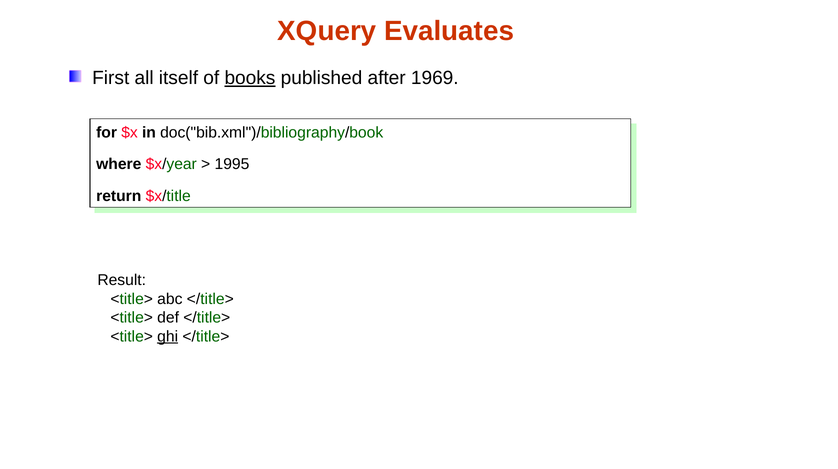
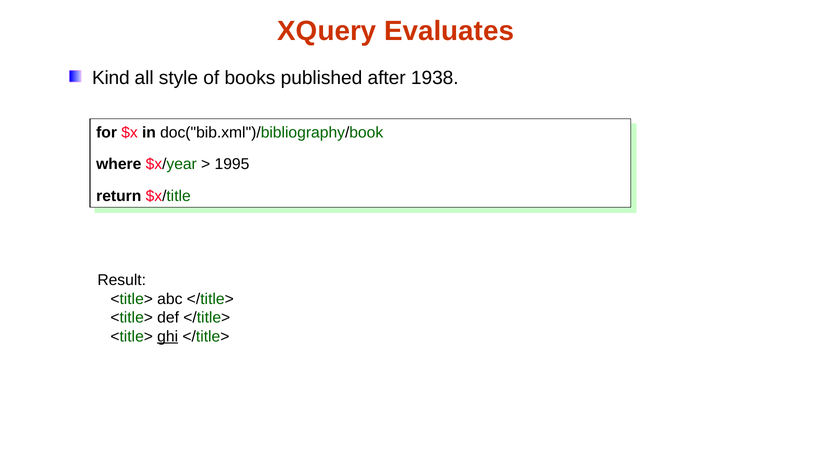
First: First -> Kind
itself: itself -> style
books underline: present -> none
1969: 1969 -> 1938
